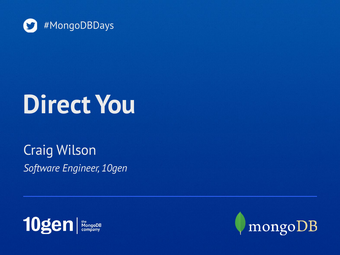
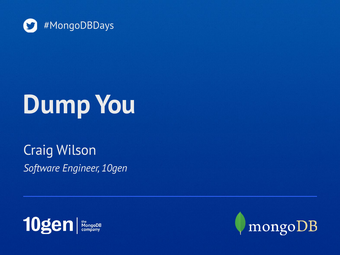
Direct: Direct -> Dump
